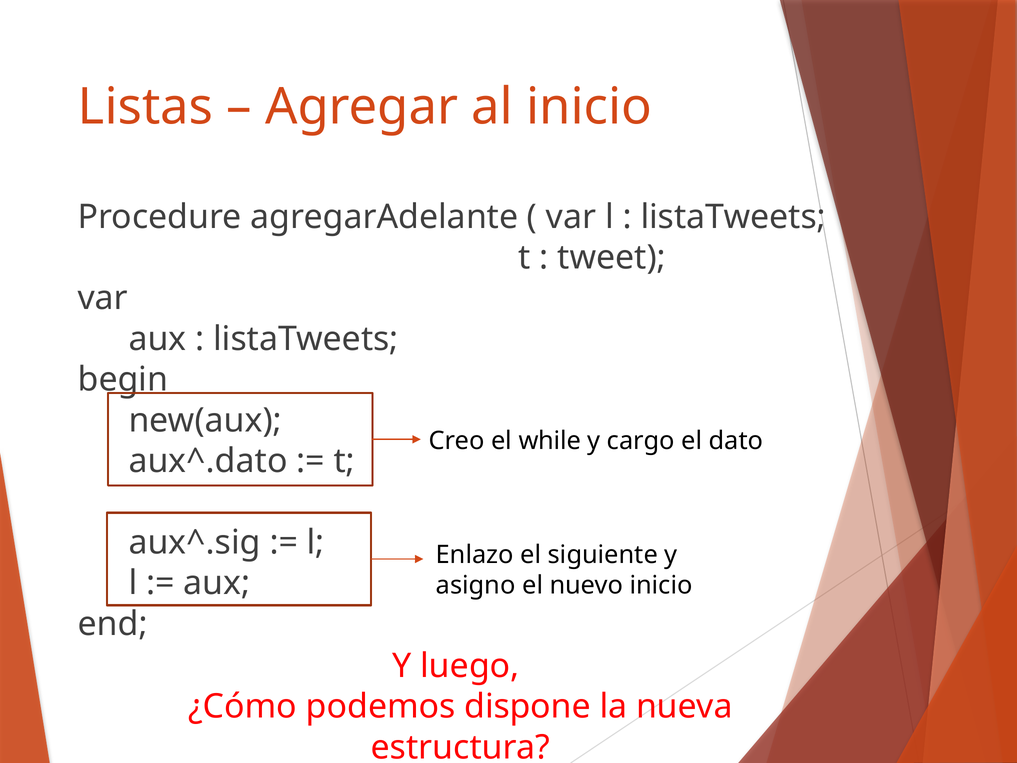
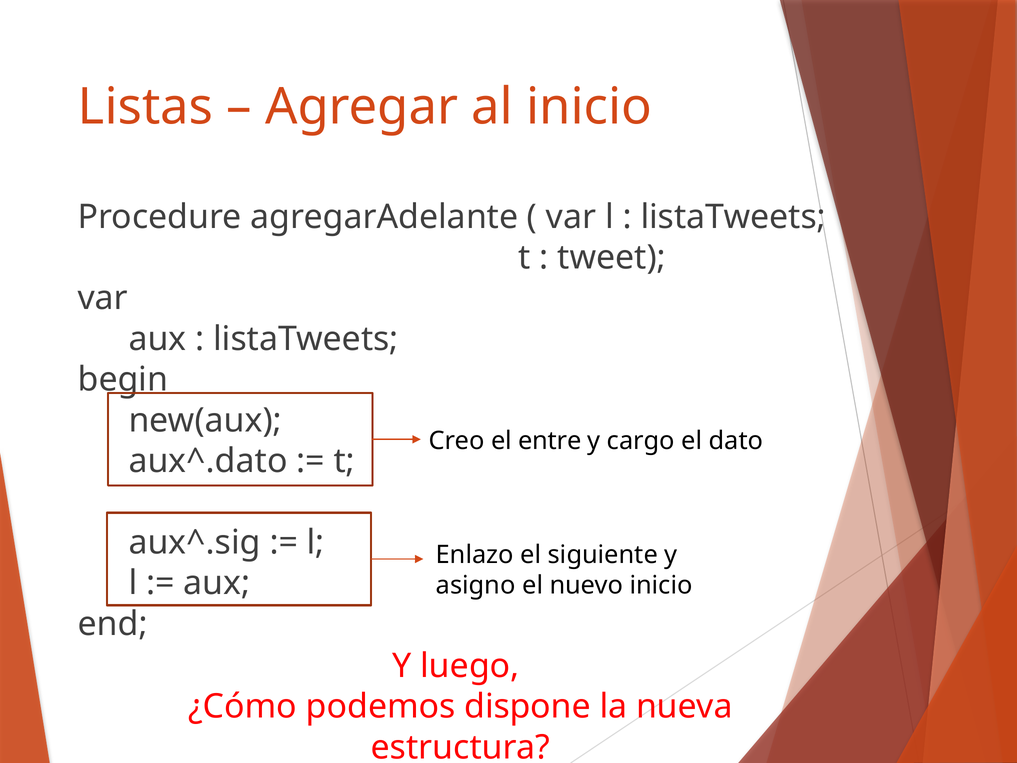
while: while -> entre
